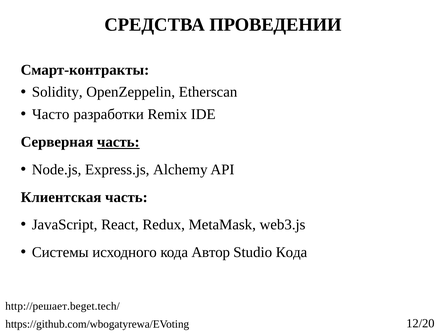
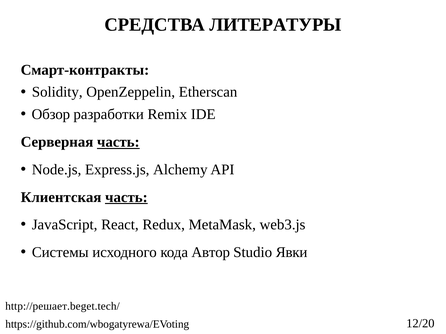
ПРОВЕДЕНИИ: ПРОВЕДЕНИИ -> ЛИТЕРАТУРЫ
Часто: Часто -> Обзор
часть at (126, 197) underline: none -> present
Studio Кода: Кода -> Явки
